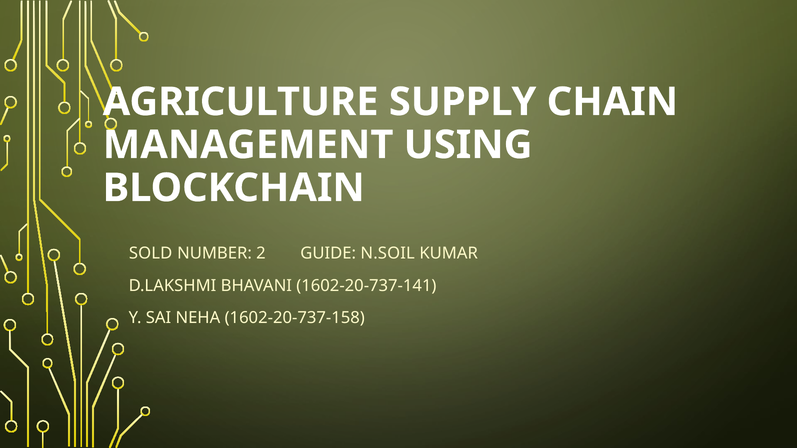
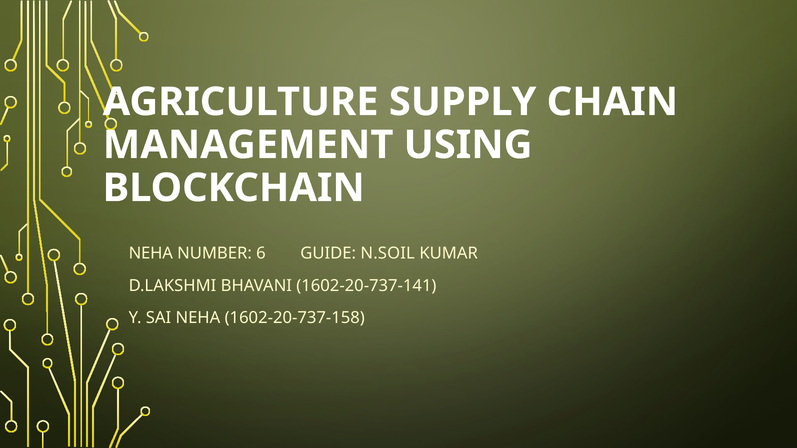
SOLD at (151, 254): SOLD -> NEHA
2: 2 -> 6
